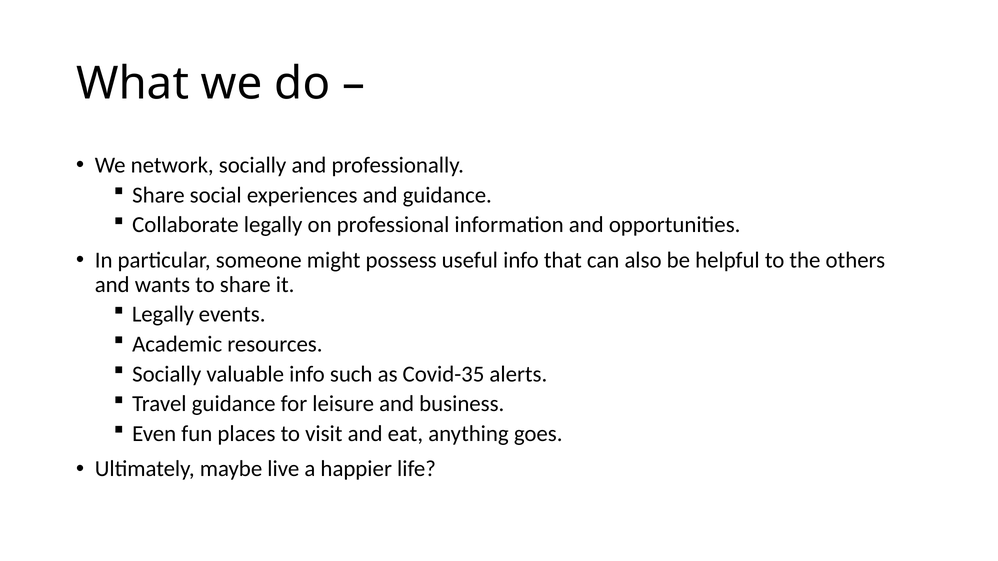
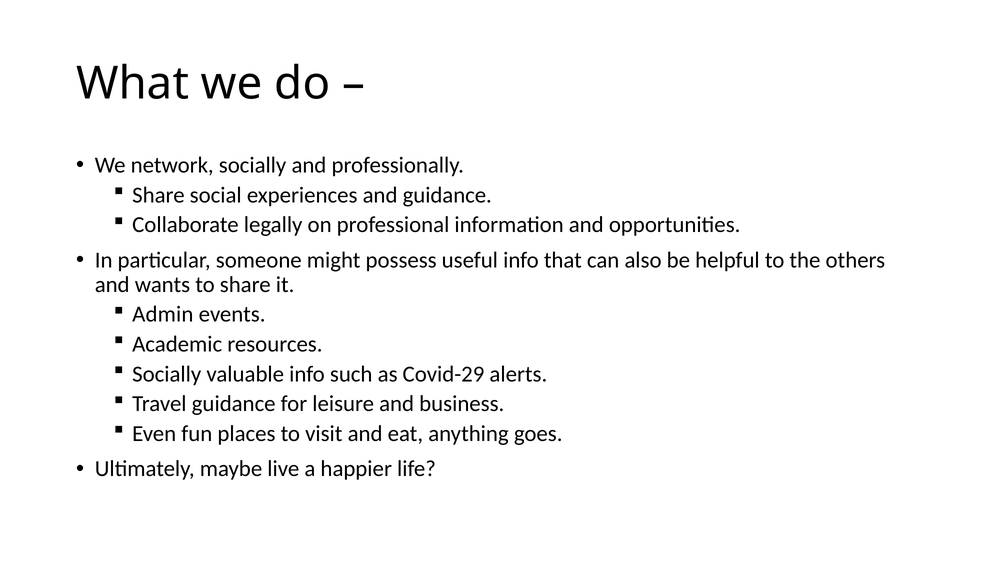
Legally at (163, 315): Legally -> Admin
Covid-35: Covid-35 -> Covid-29
